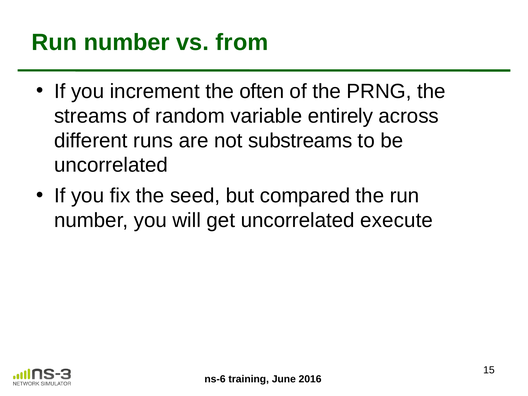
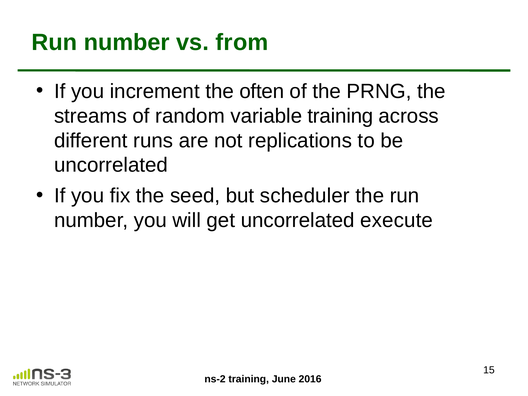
variable entirely: entirely -> training
substreams: substreams -> replications
compared: compared -> scheduler
ns-6: ns-6 -> ns-2
